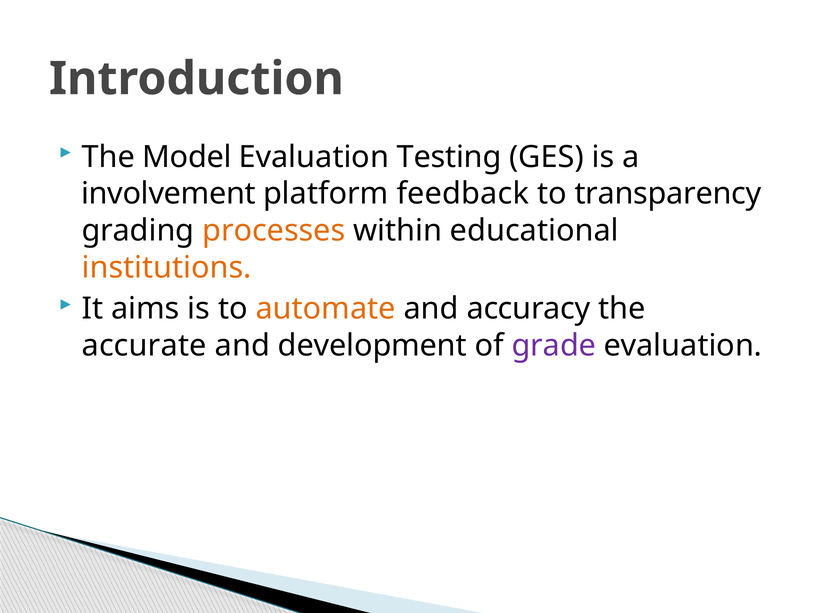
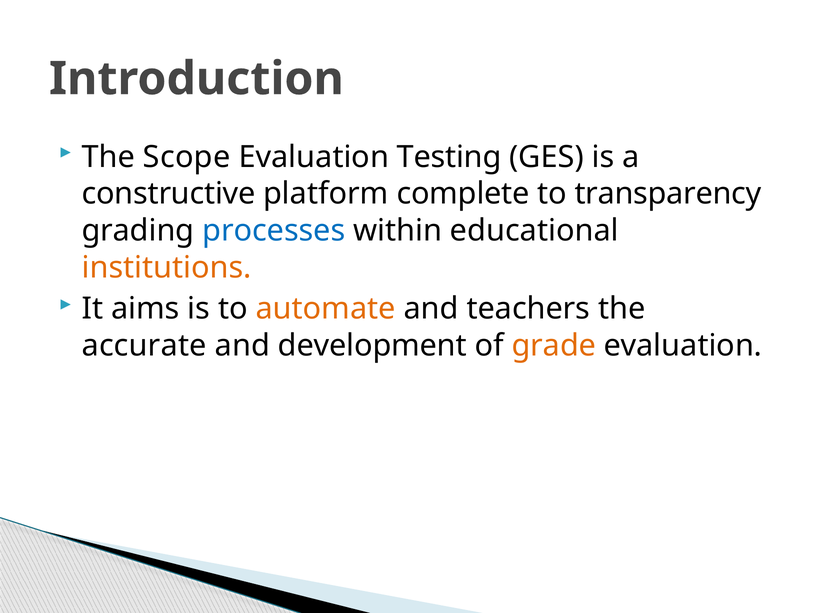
Model: Model -> Scope
involvement: involvement -> constructive
feedback: feedback -> complete
processes colour: orange -> blue
accuracy: accuracy -> teachers
grade colour: purple -> orange
